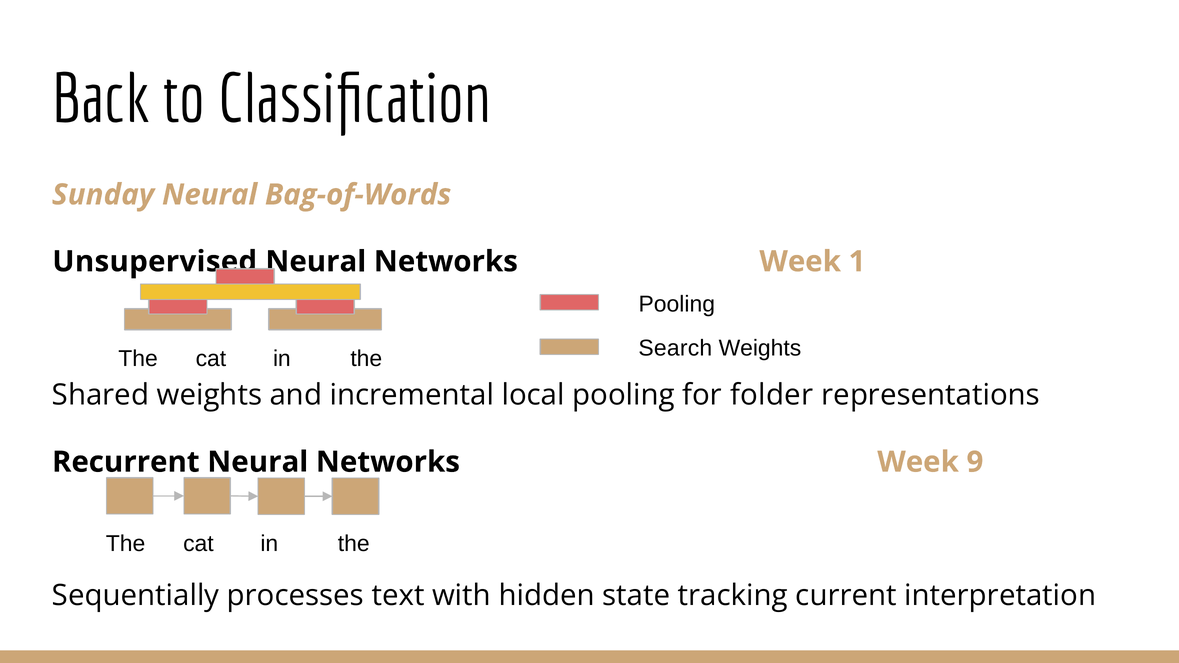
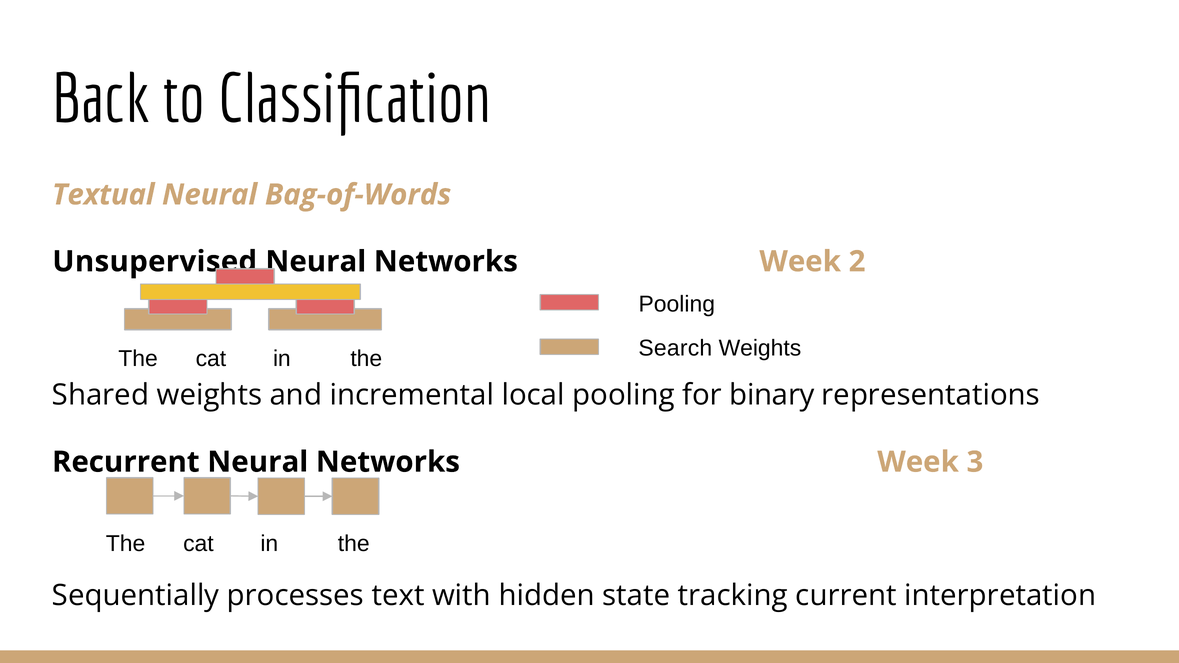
Sunday: Sunday -> Textual
1: 1 -> 2
folder: folder -> binary
9: 9 -> 3
